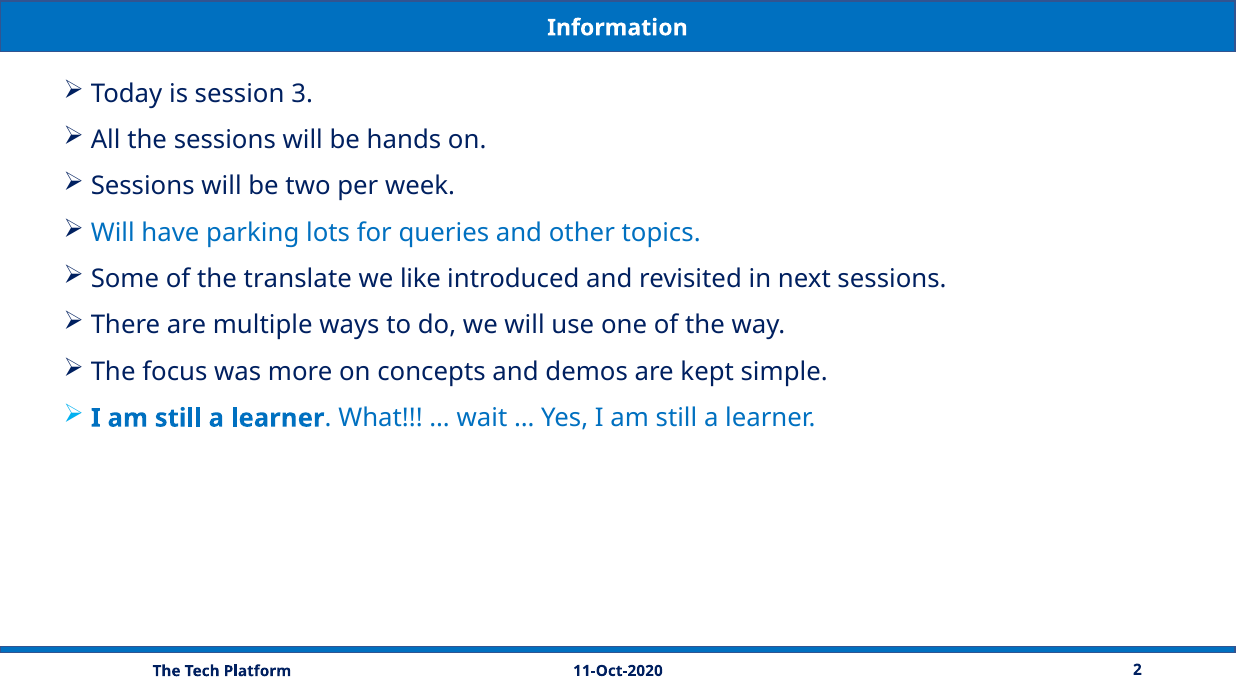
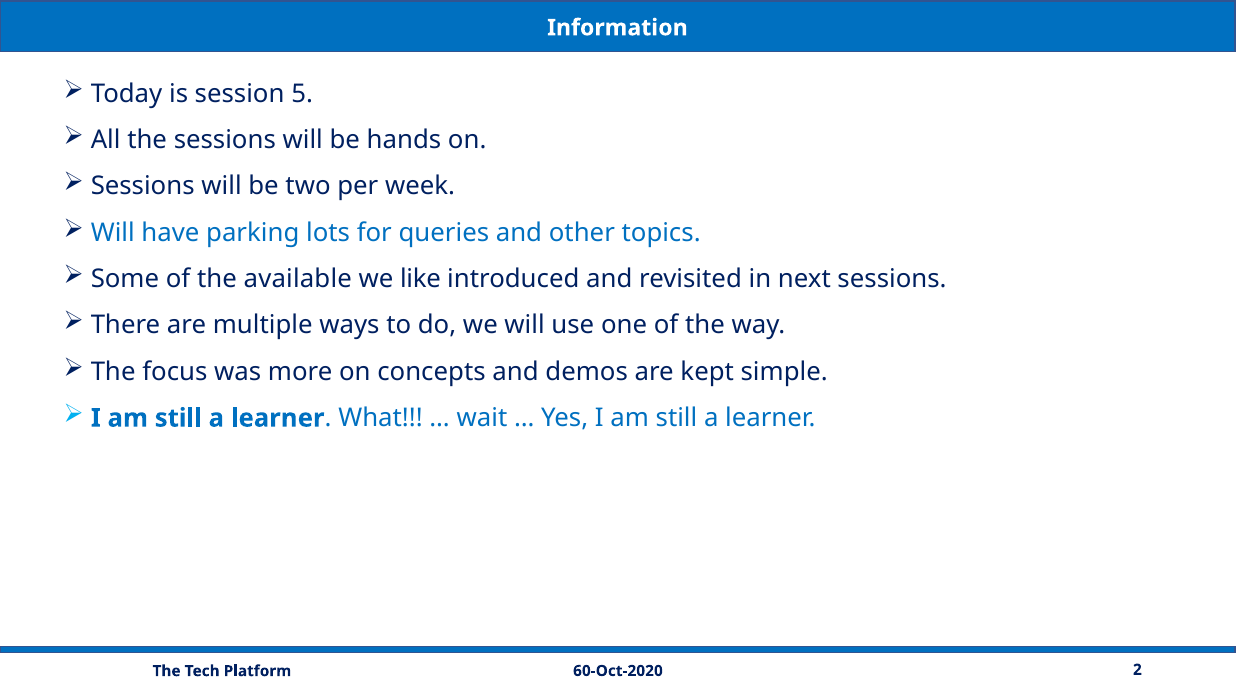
3: 3 -> 5
translate: translate -> available
11-Oct-2020: 11-Oct-2020 -> 60-Oct-2020
